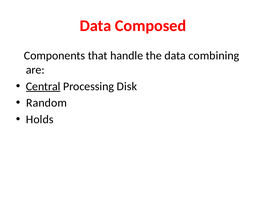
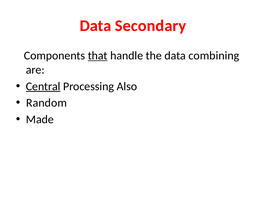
Composed: Composed -> Secondary
that underline: none -> present
Disk: Disk -> Also
Holds: Holds -> Made
